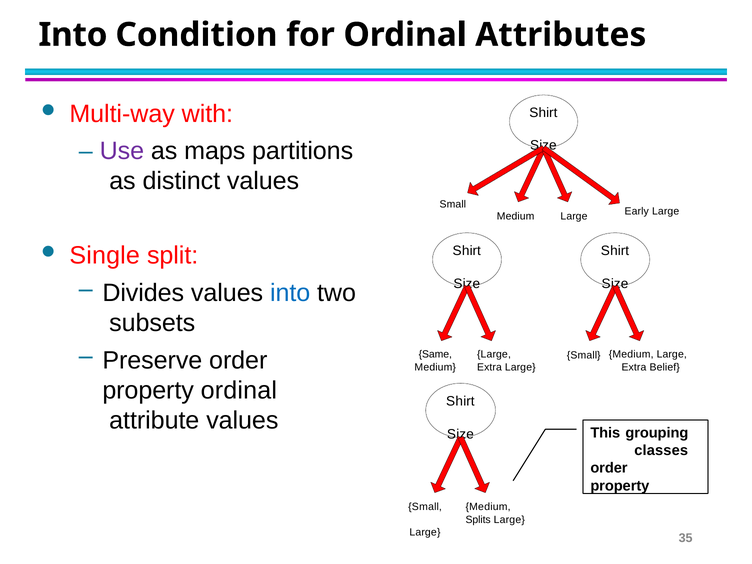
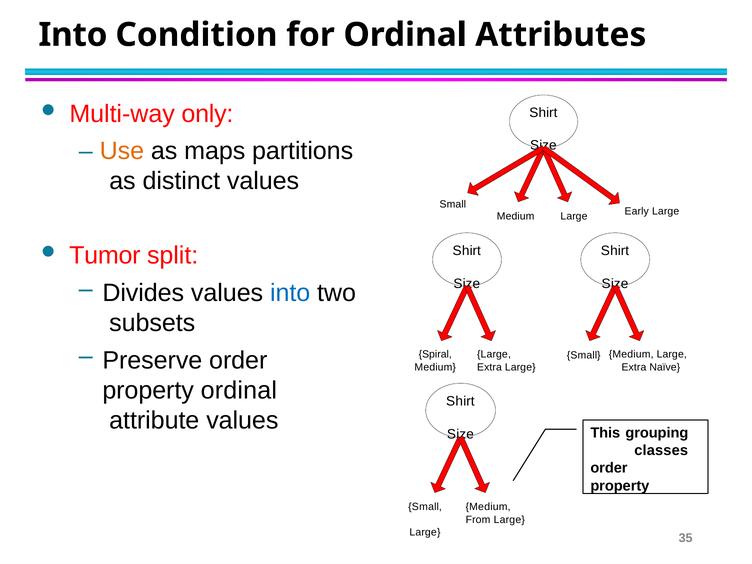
with: with -> only
Use colour: purple -> orange
Single: Single -> Tumor
Same: Same -> Spiral
Belief: Belief -> Naïve
Splits: Splits -> From
